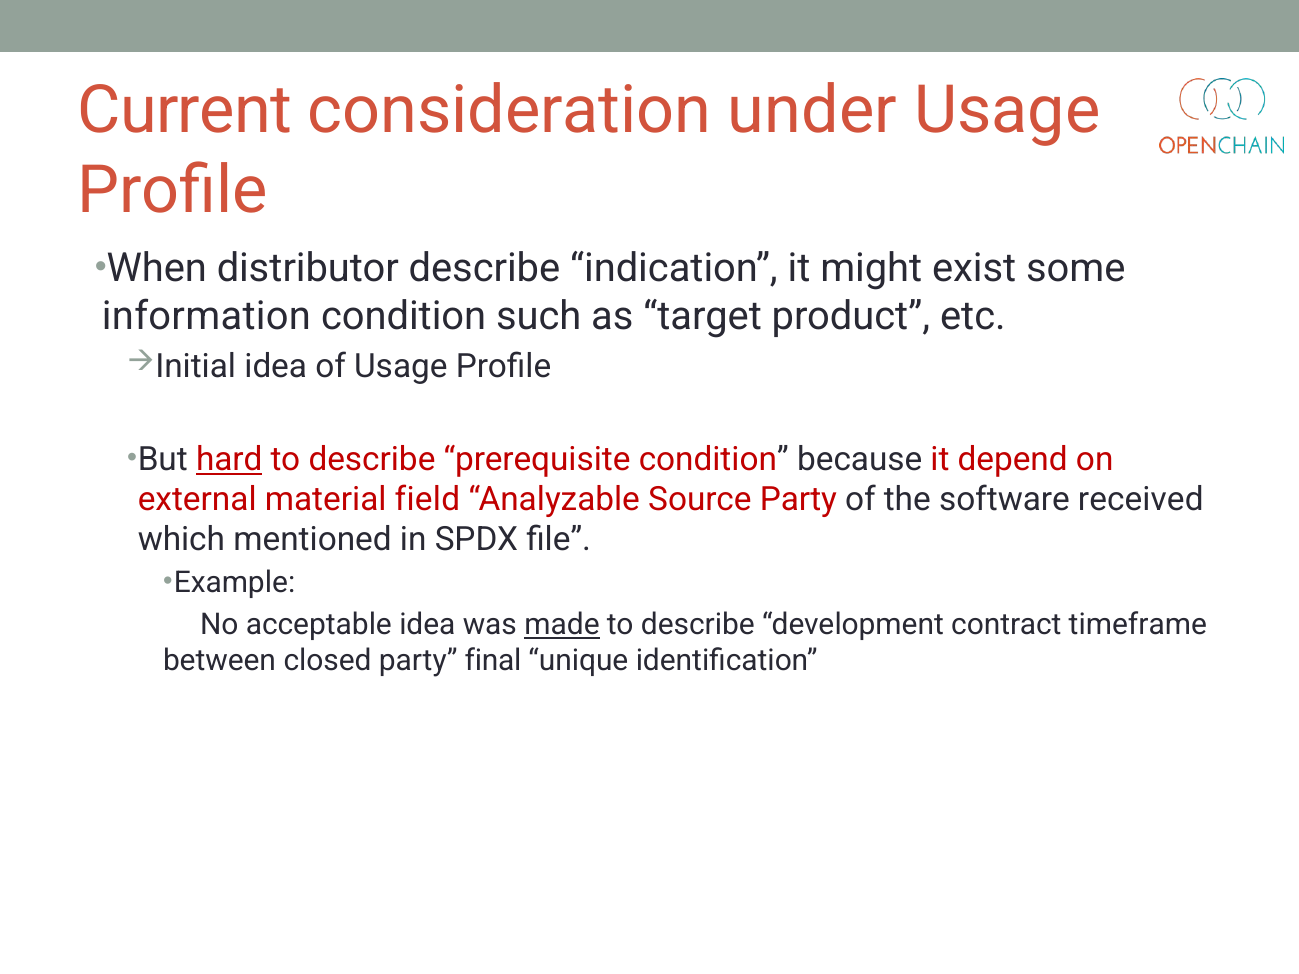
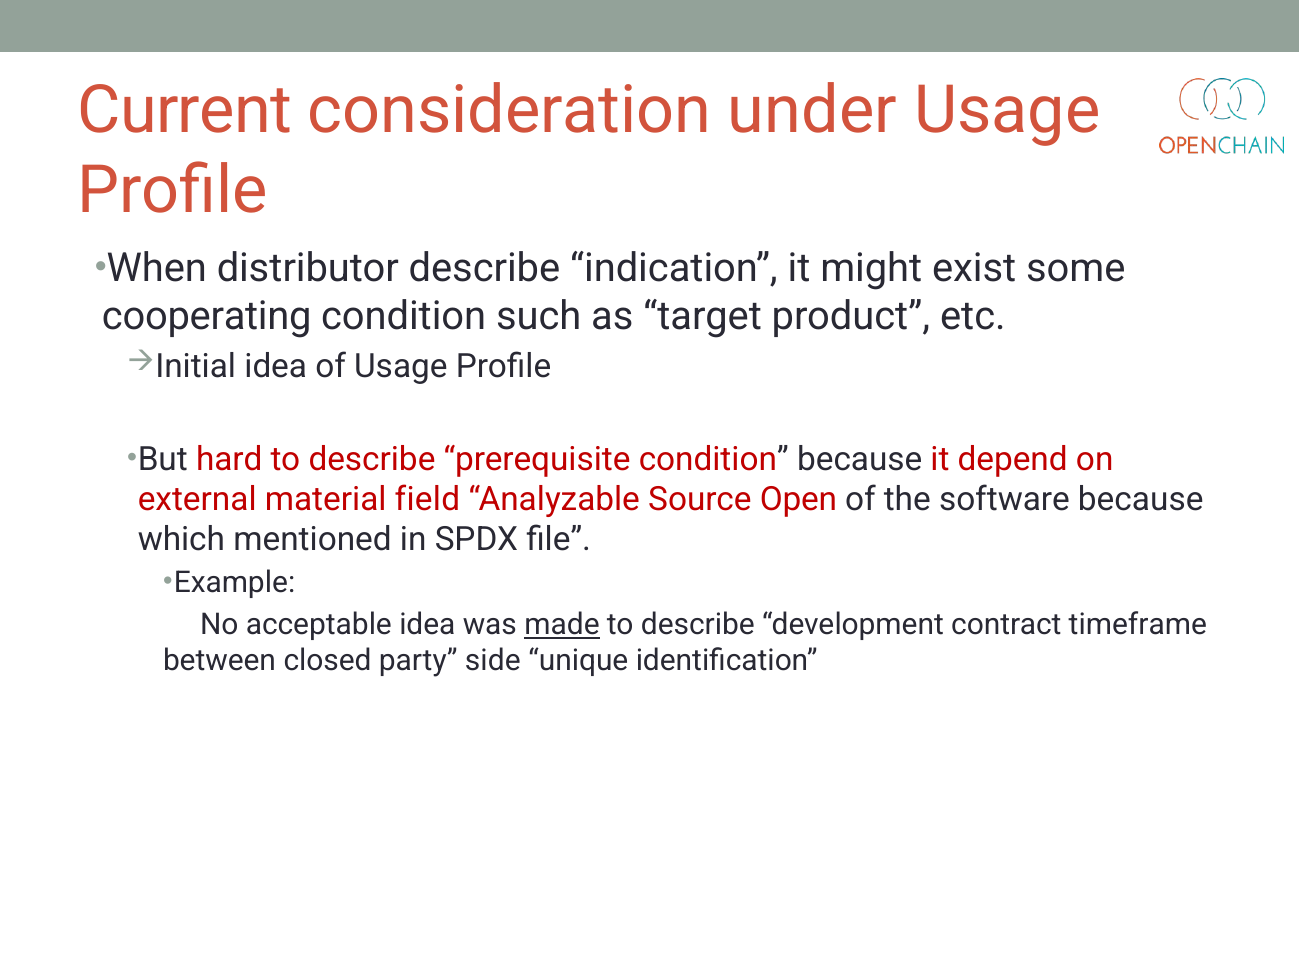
information: information -> cooperating
hard underline: present -> none
Source Party: Party -> Open
software received: received -> because
final: final -> side
